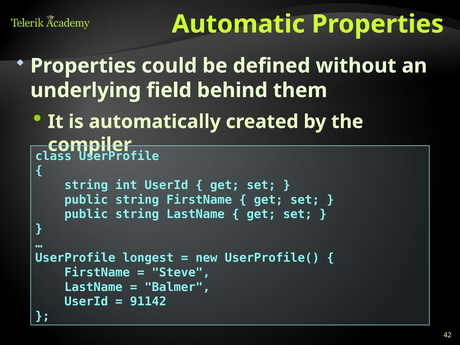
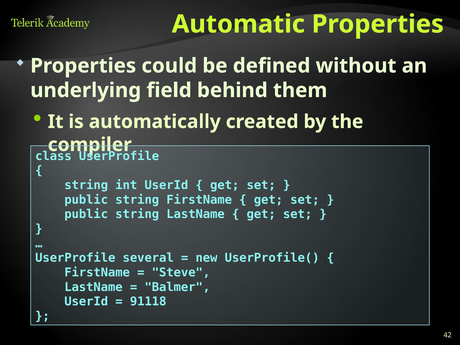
longest: longest -> several
91142: 91142 -> 91118
